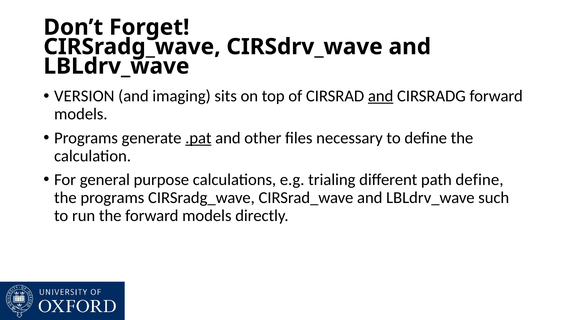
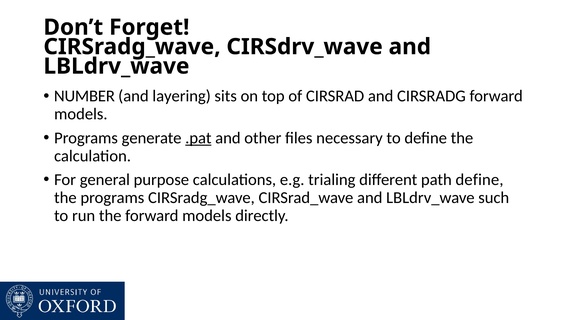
VERSION: VERSION -> NUMBER
imaging: imaging -> layering
and at (381, 96) underline: present -> none
